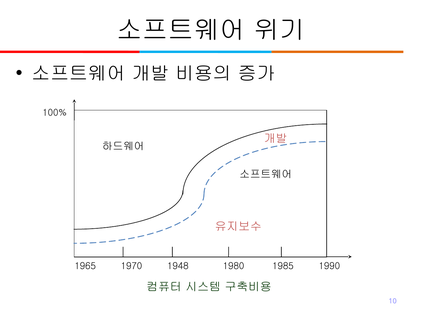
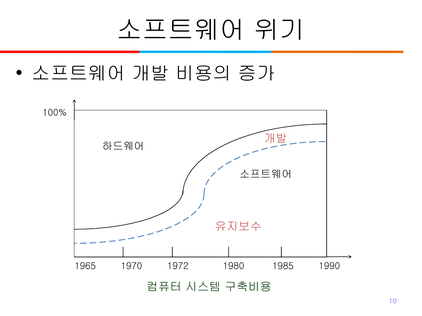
1948: 1948 -> 1972
